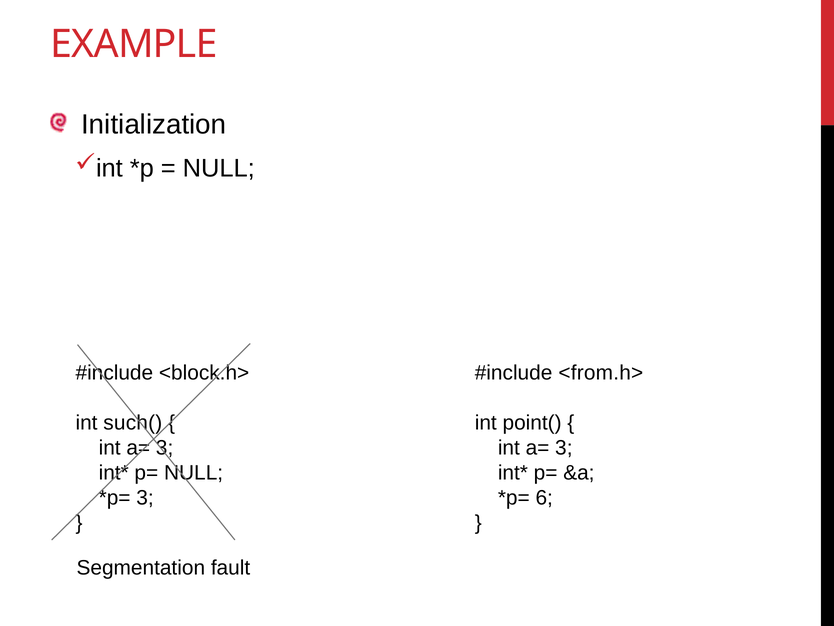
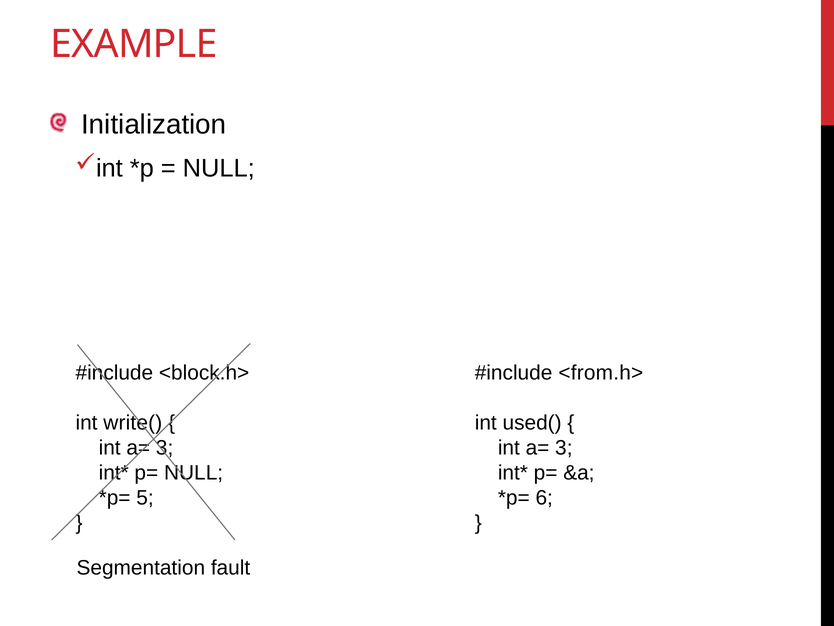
such(: such( -> write(
point(: point( -> used(
3 at (145, 497): 3 -> 5
